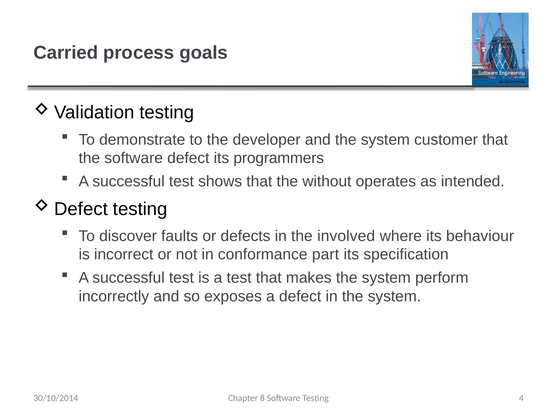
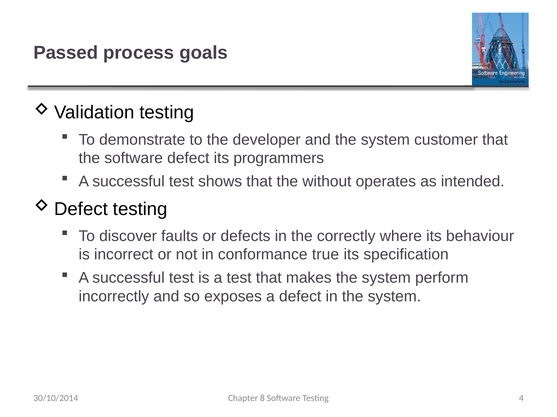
Carried: Carried -> Passed
involved: involved -> correctly
part: part -> true
